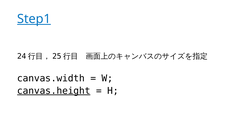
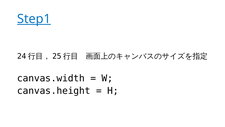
canvas.height underline: present -> none
